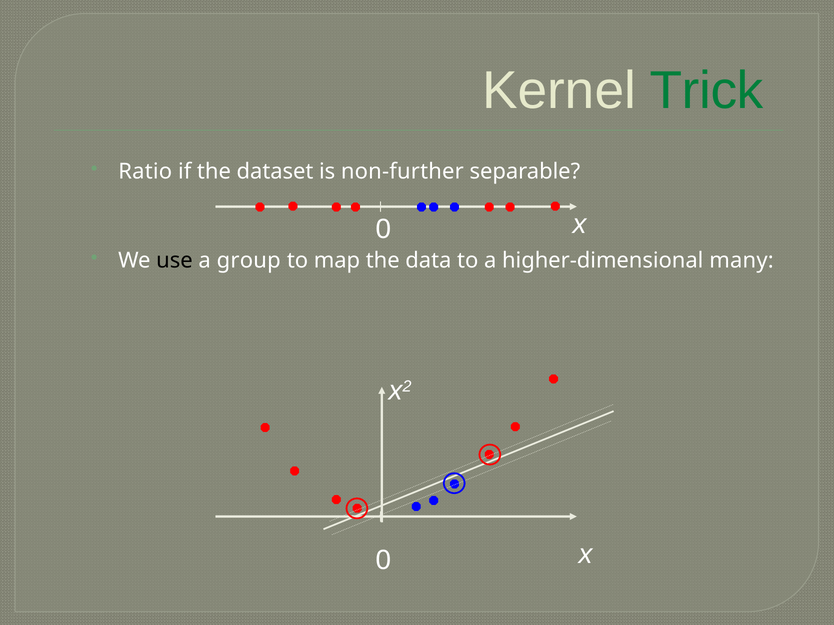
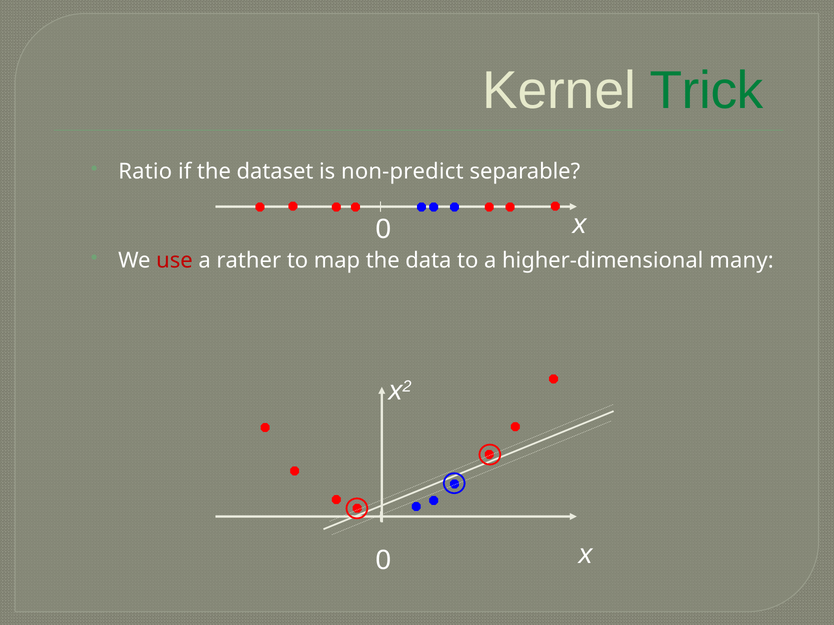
non-further: non-further -> non-predict
use colour: black -> red
group: group -> rather
